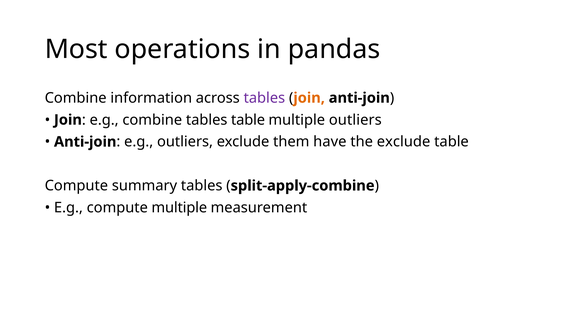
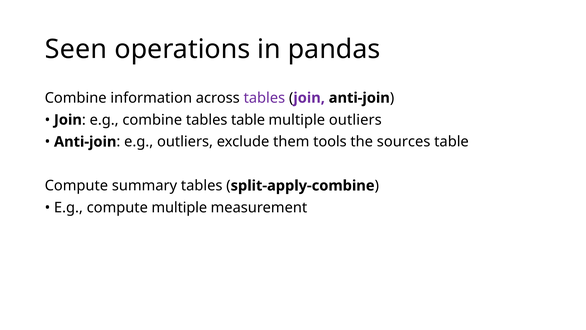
Most: Most -> Seen
join at (309, 98) colour: orange -> purple
have: have -> tools
the exclude: exclude -> sources
